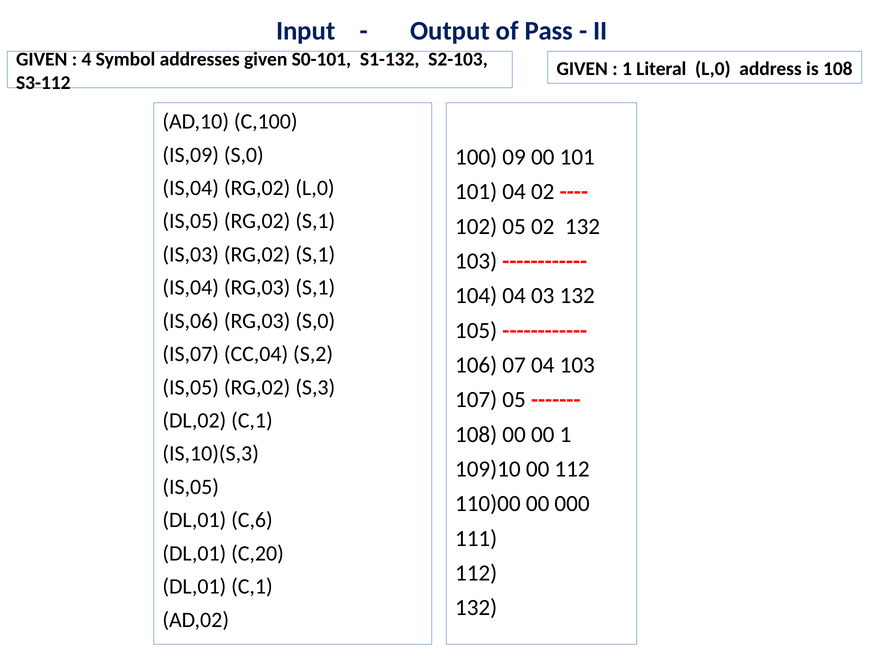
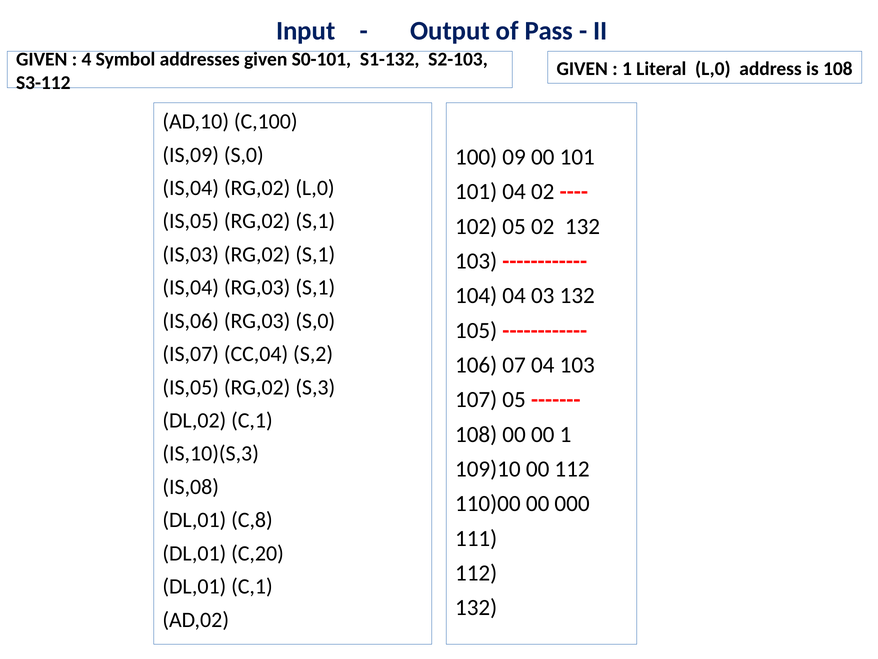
IS,05 at (191, 487): IS,05 -> IS,08
C,6: C,6 -> C,8
